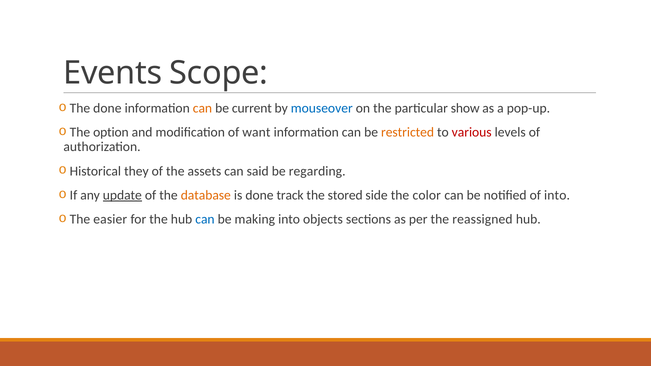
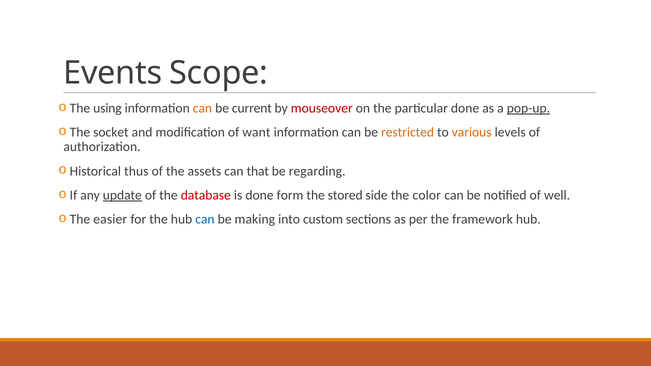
The done: done -> using
mouseover colour: blue -> red
particular show: show -> done
pop-up underline: none -> present
option: option -> socket
various colour: red -> orange
they: they -> thus
said: said -> that
database colour: orange -> red
track: track -> form
of into: into -> well
objects: objects -> custom
reassigned: reassigned -> framework
